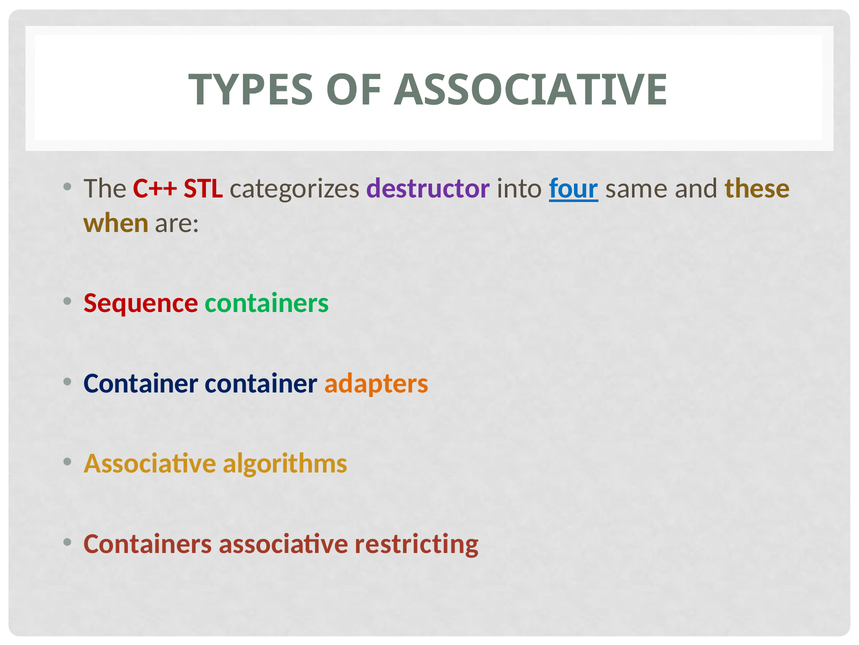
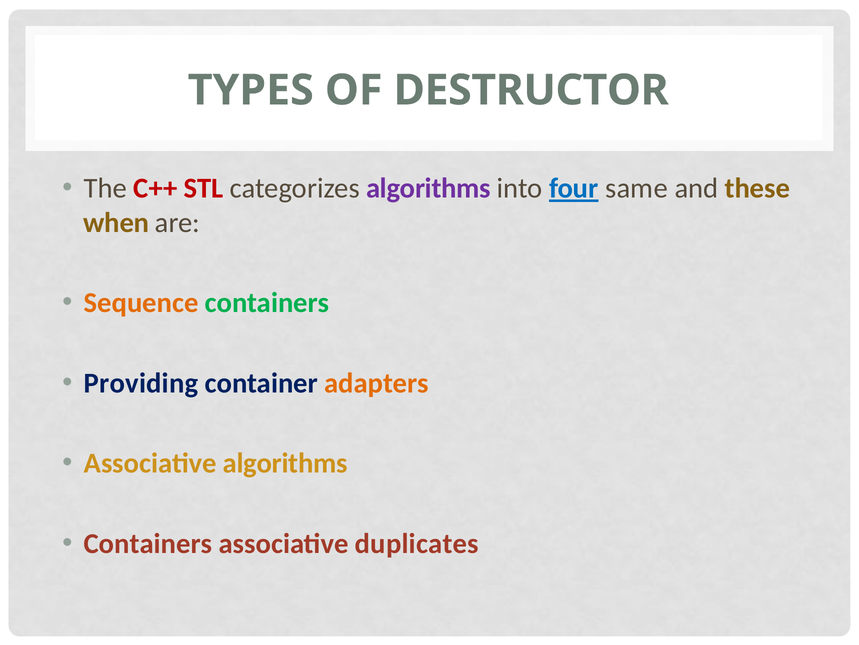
OF ASSOCIATIVE: ASSOCIATIVE -> DESTRUCTOR
categorizes destructor: destructor -> algorithms
Sequence colour: red -> orange
Container at (141, 383): Container -> Providing
restricting: restricting -> duplicates
